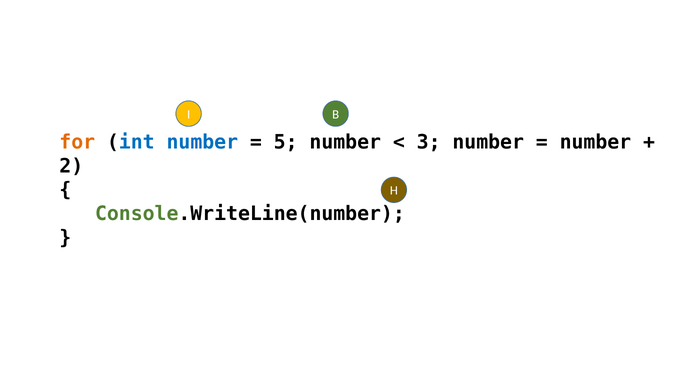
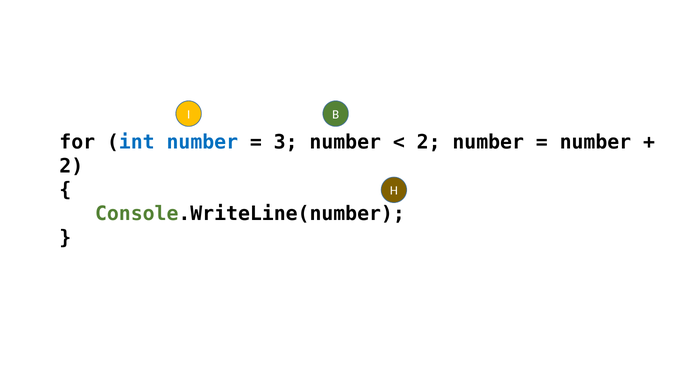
for colour: orange -> black
5: 5 -> 3
3 at (429, 142): 3 -> 2
